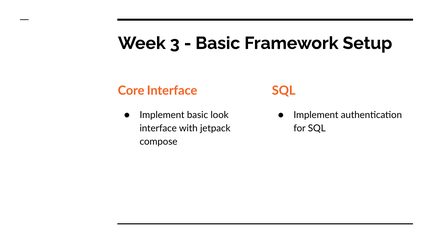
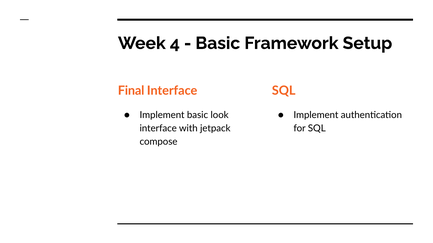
3: 3 -> 4
Core: Core -> Final
